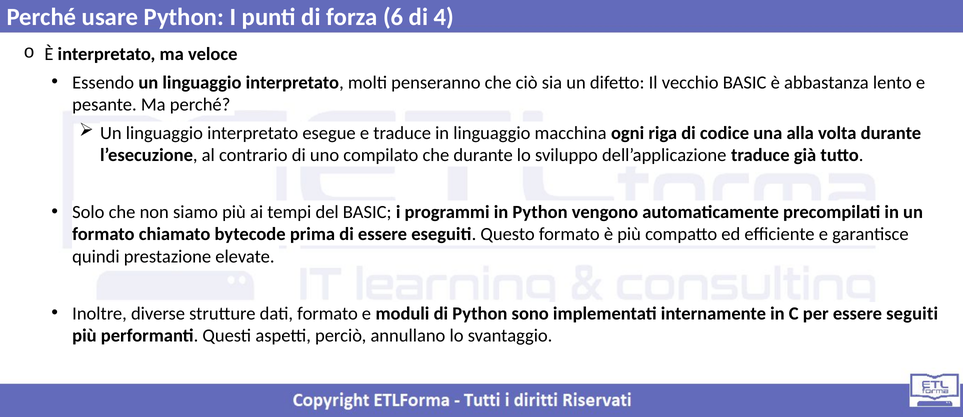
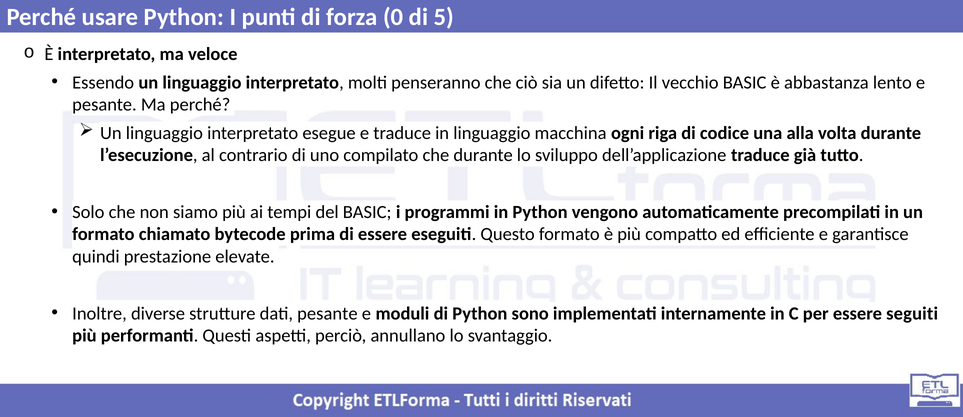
6: 6 -> 0
4: 4 -> 5
dati formato: formato -> pesante
